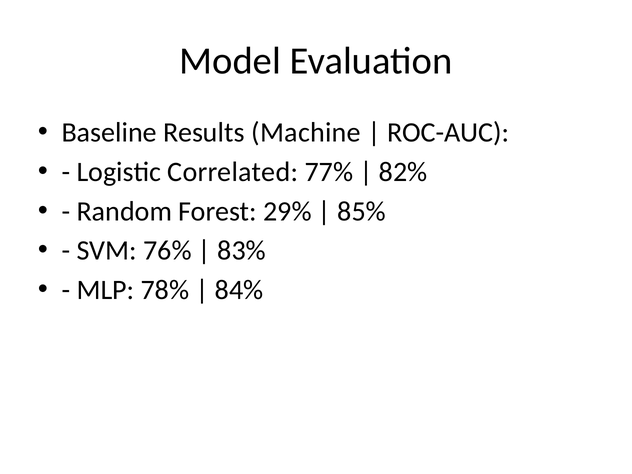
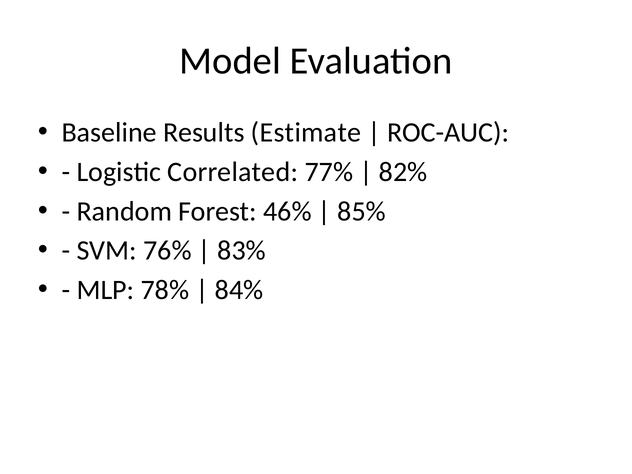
Machine: Machine -> Estimate
29%: 29% -> 46%
